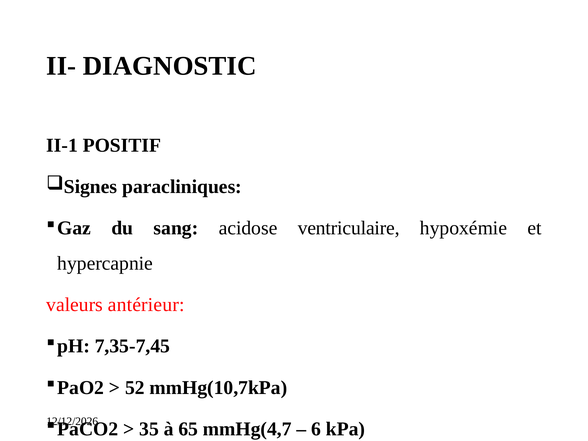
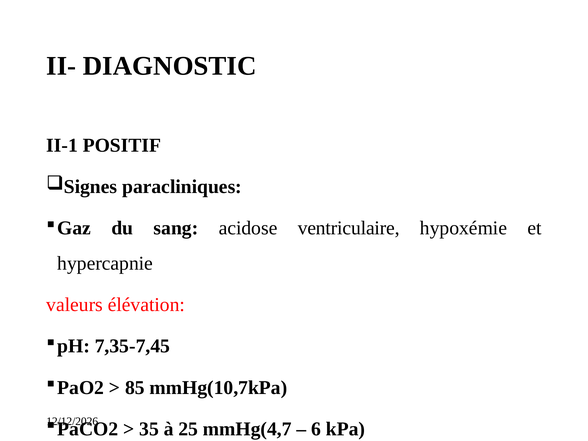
antérieur: antérieur -> élévation
52: 52 -> 85
65: 65 -> 25
